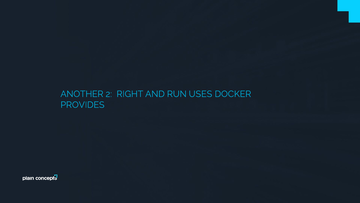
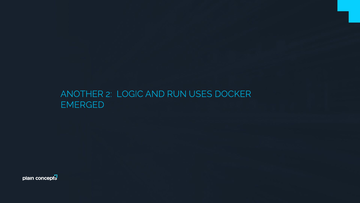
RIGHT: RIGHT -> LOGIC
PROVIDES: PROVIDES -> EMERGED
